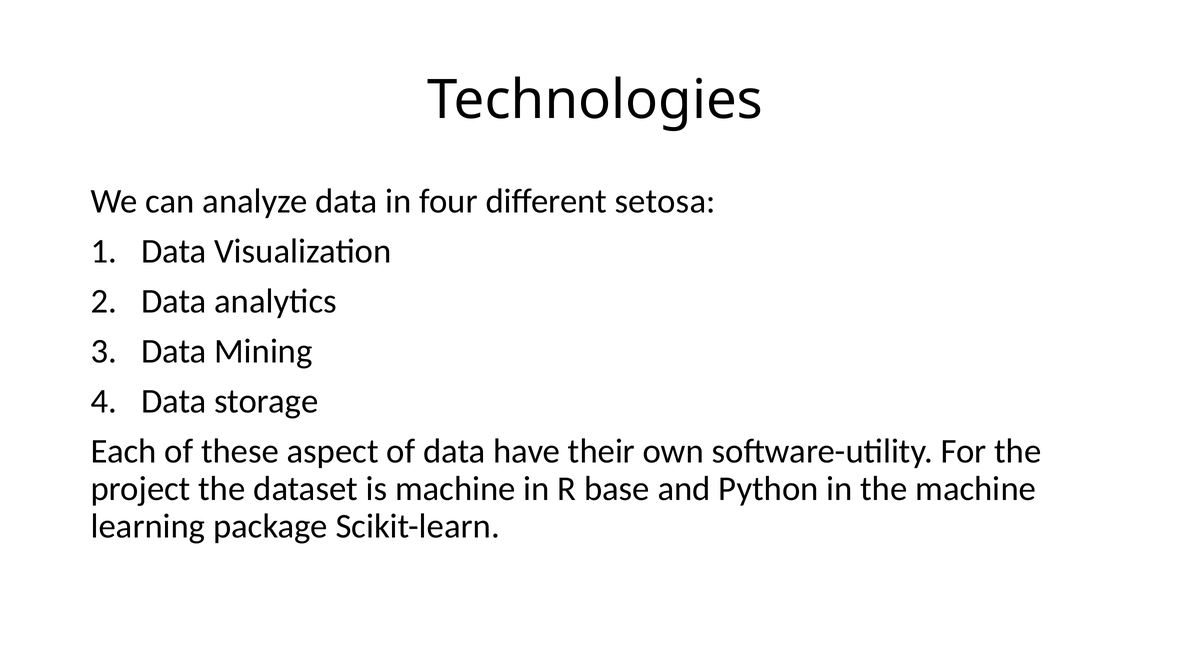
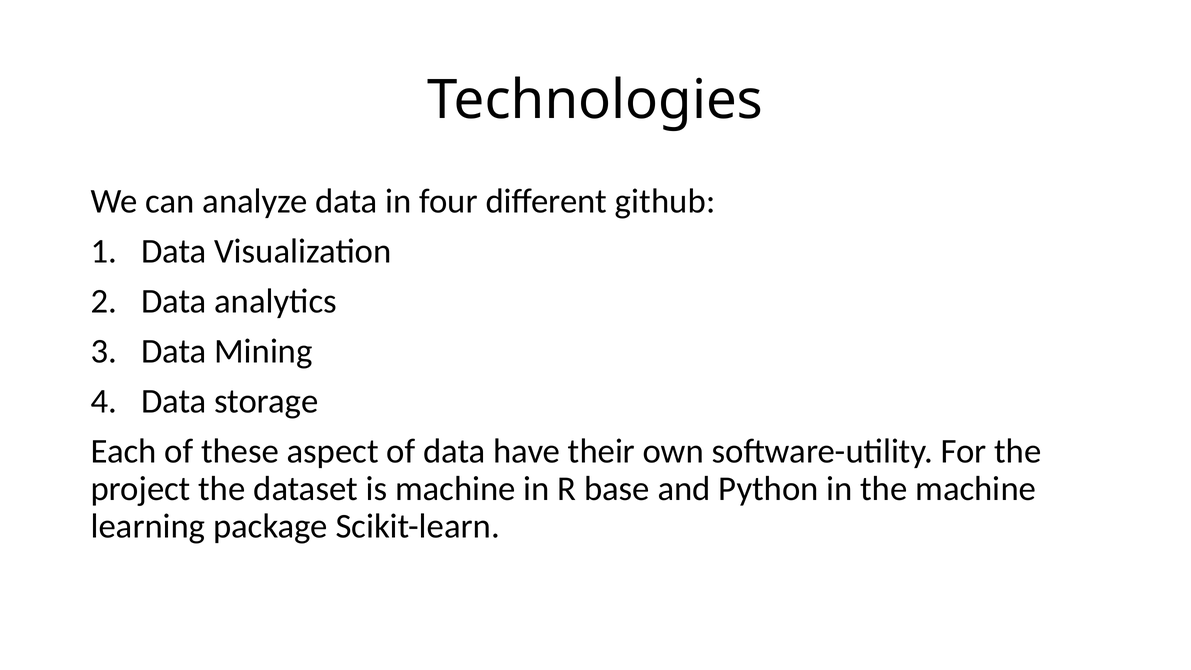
setosa: setosa -> github
